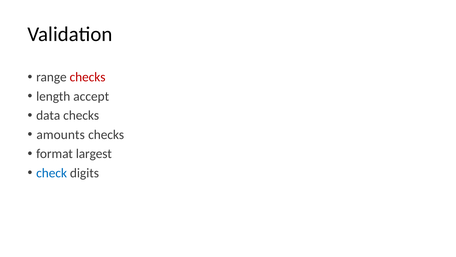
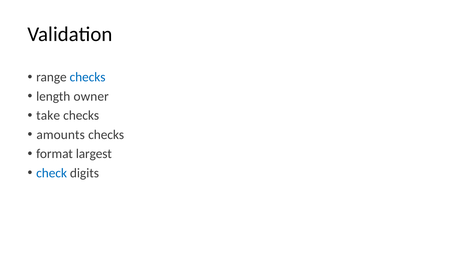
checks at (88, 77) colour: red -> blue
accept: accept -> owner
data: data -> take
